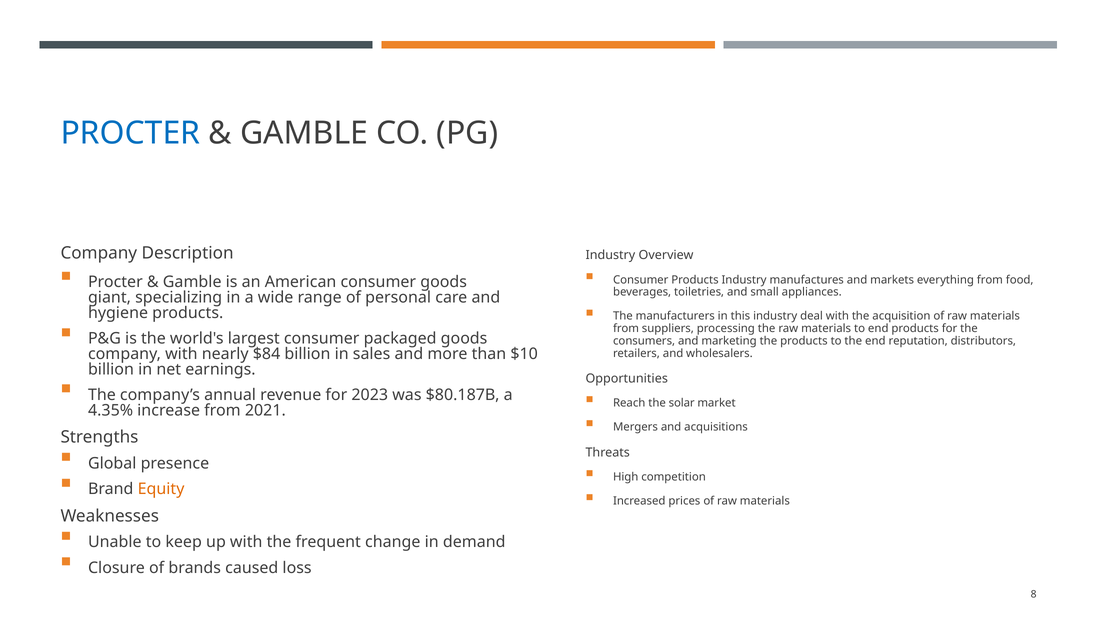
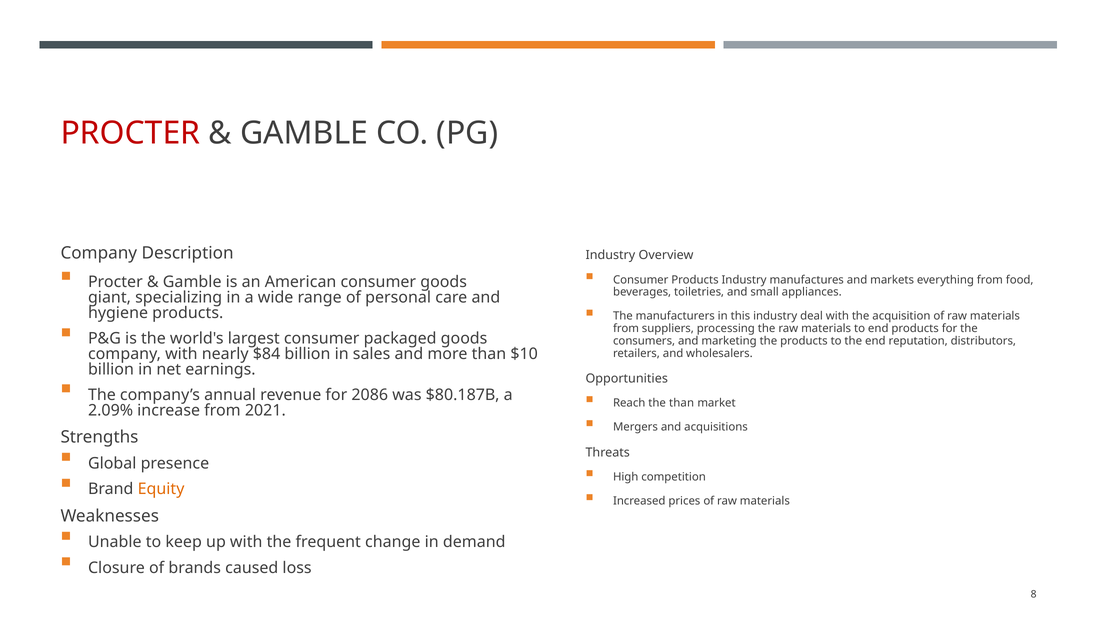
PROCTER at (130, 133) colour: blue -> red
2023: 2023 -> 2086
the solar: solar -> than
4.35%: 4.35% -> 2.09%
